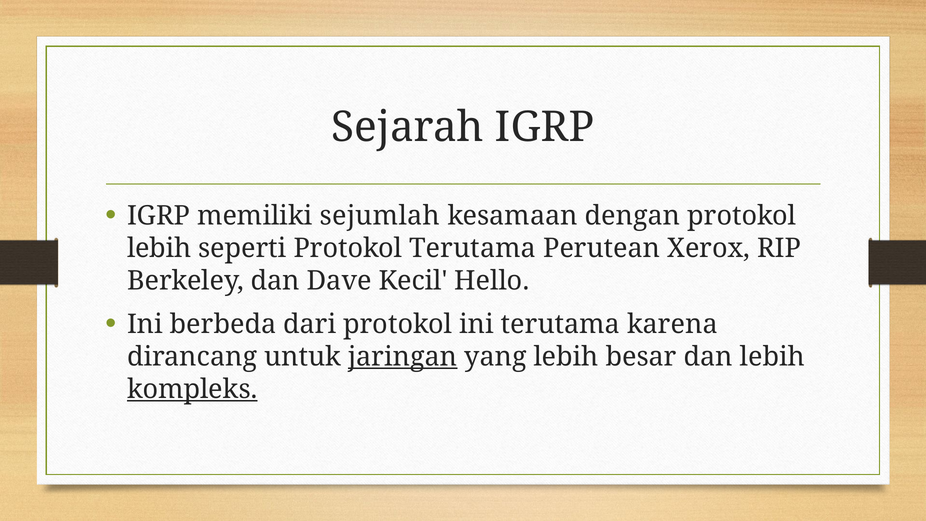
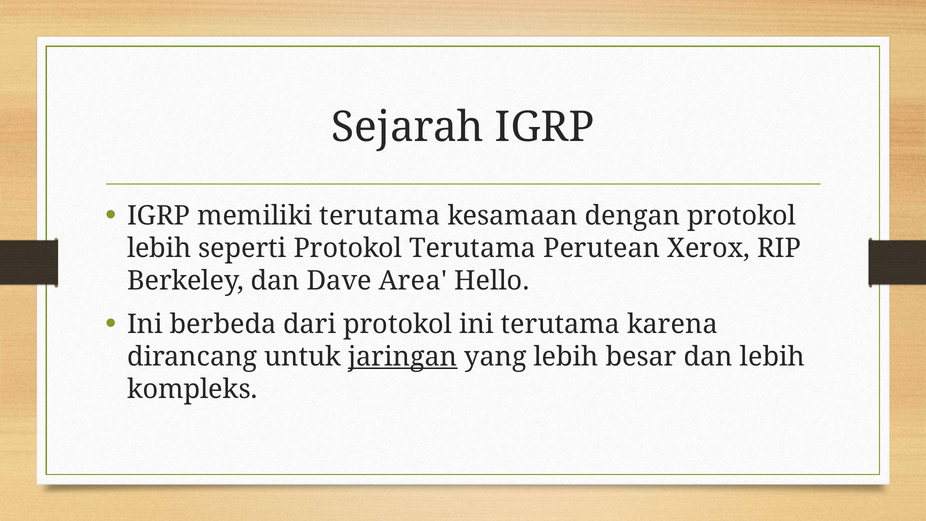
memiliki sejumlah: sejumlah -> terutama
Kecil: Kecil -> Area
kompleks underline: present -> none
